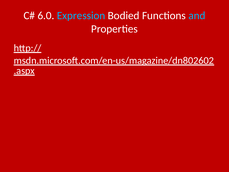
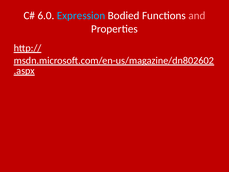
and colour: light blue -> pink
